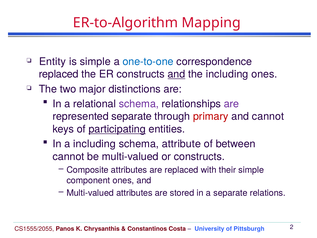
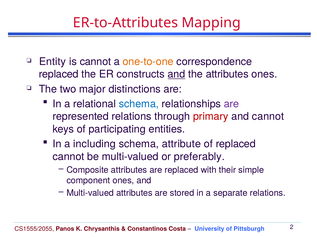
ER-to-Algorithm: ER-to-Algorithm -> ER-to-Attributes
is simple: simple -> cannot
one-to-one colour: blue -> orange
the including: including -> attributes
schema at (139, 104) colour: purple -> blue
represented separate: separate -> relations
participating underline: present -> none
of between: between -> replaced
or constructs: constructs -> preferably
